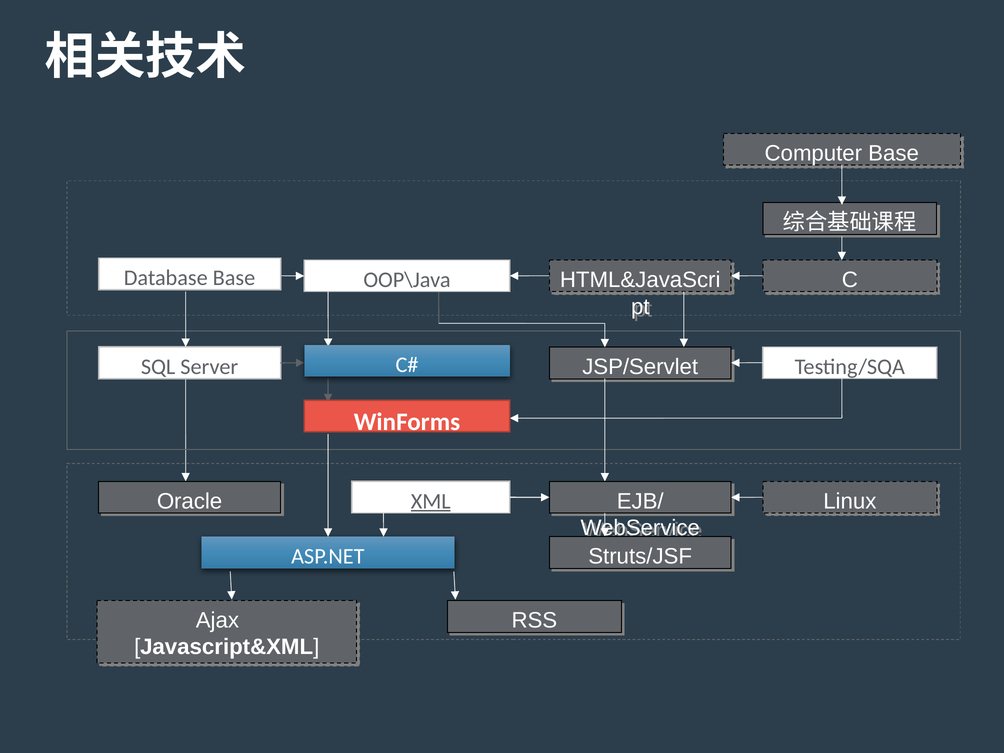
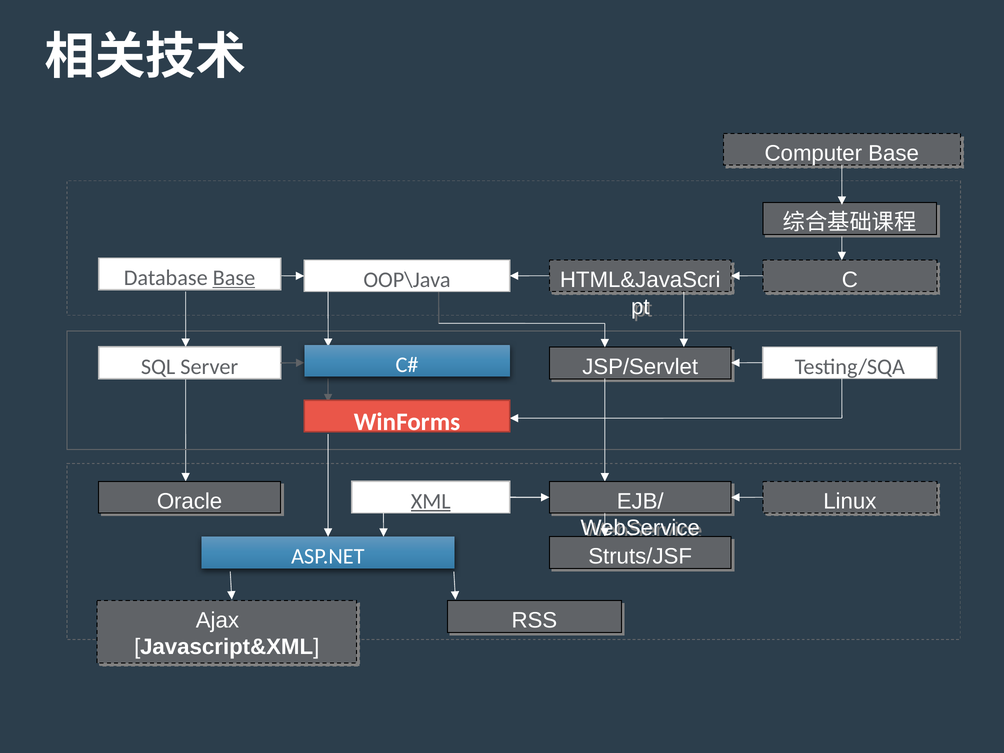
Base at (234, 278) underline: none -> present
